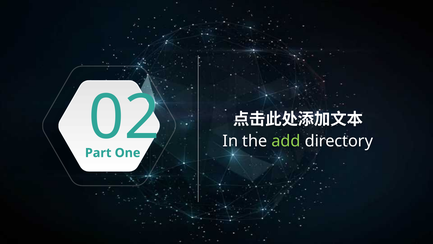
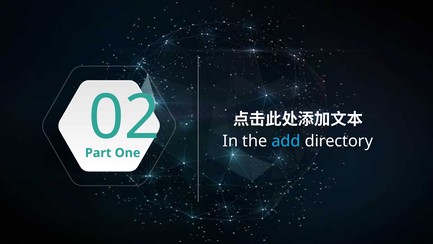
add colour: light green -> light blue
